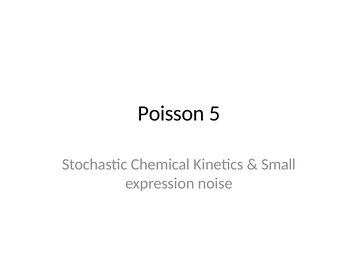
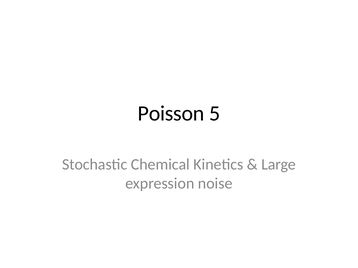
Small: Small -> Large
